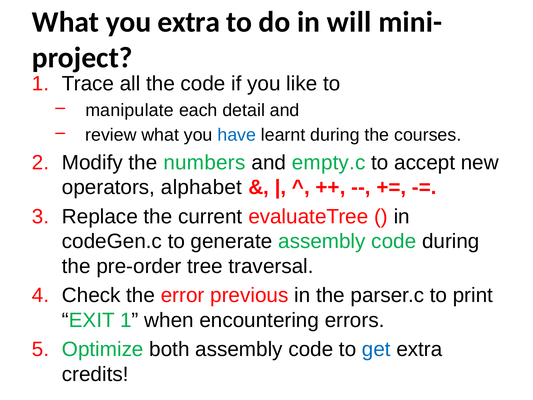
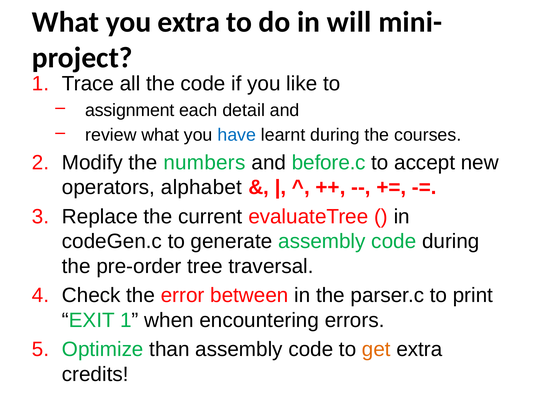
manipulate: manipulate -> assignment
empty.c: empty.c -> before.c
previous: previous -> between
both: both -> than
get colour: blue -> orange
